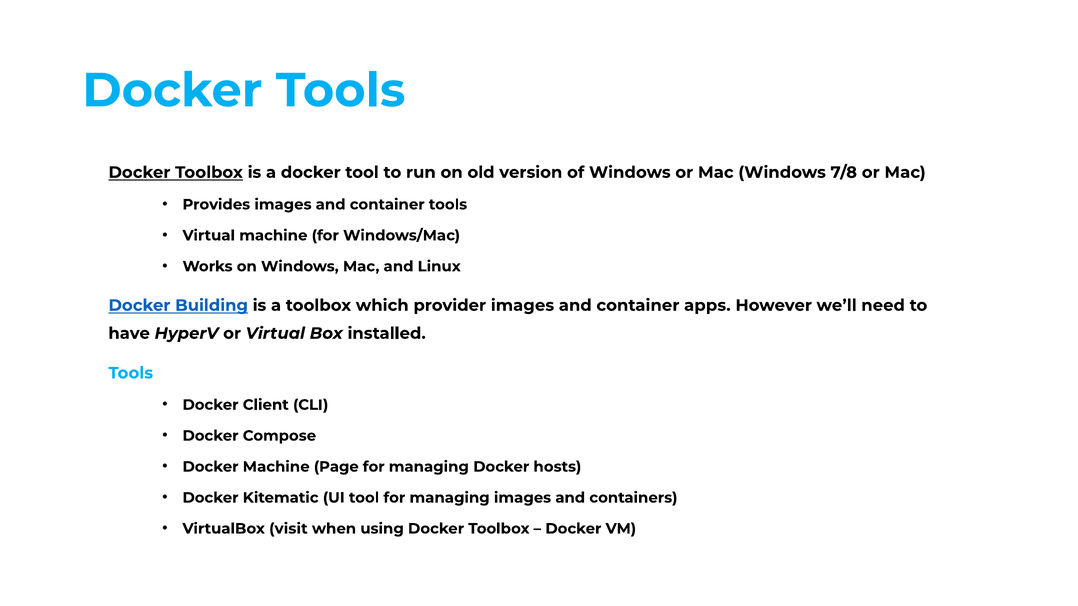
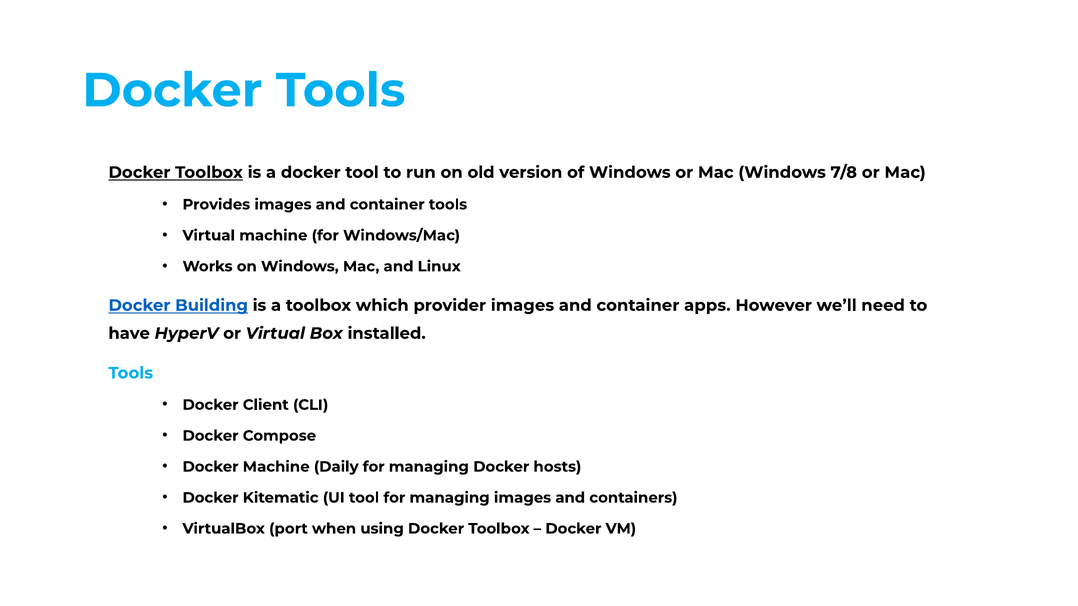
Page: Page -> Daily
visit: visit -> port
